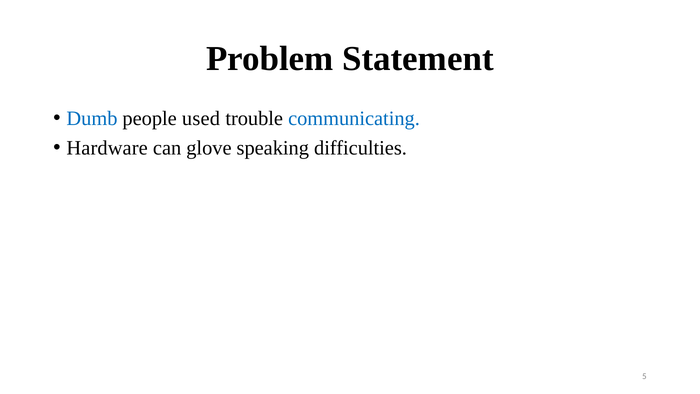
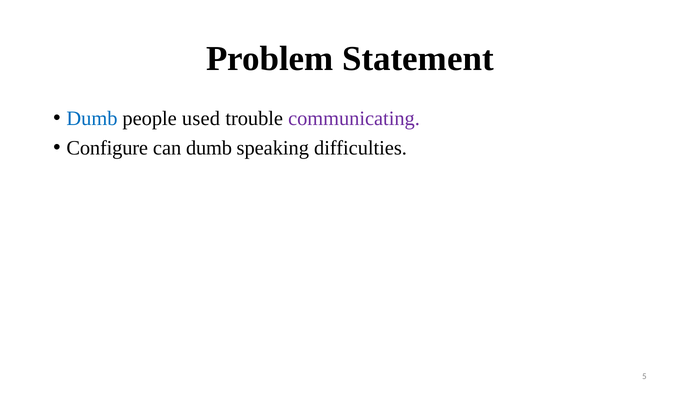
communicating colour: blue -> purple
Hardware: Hardware -> Configure
can glove: glove -> dumb
